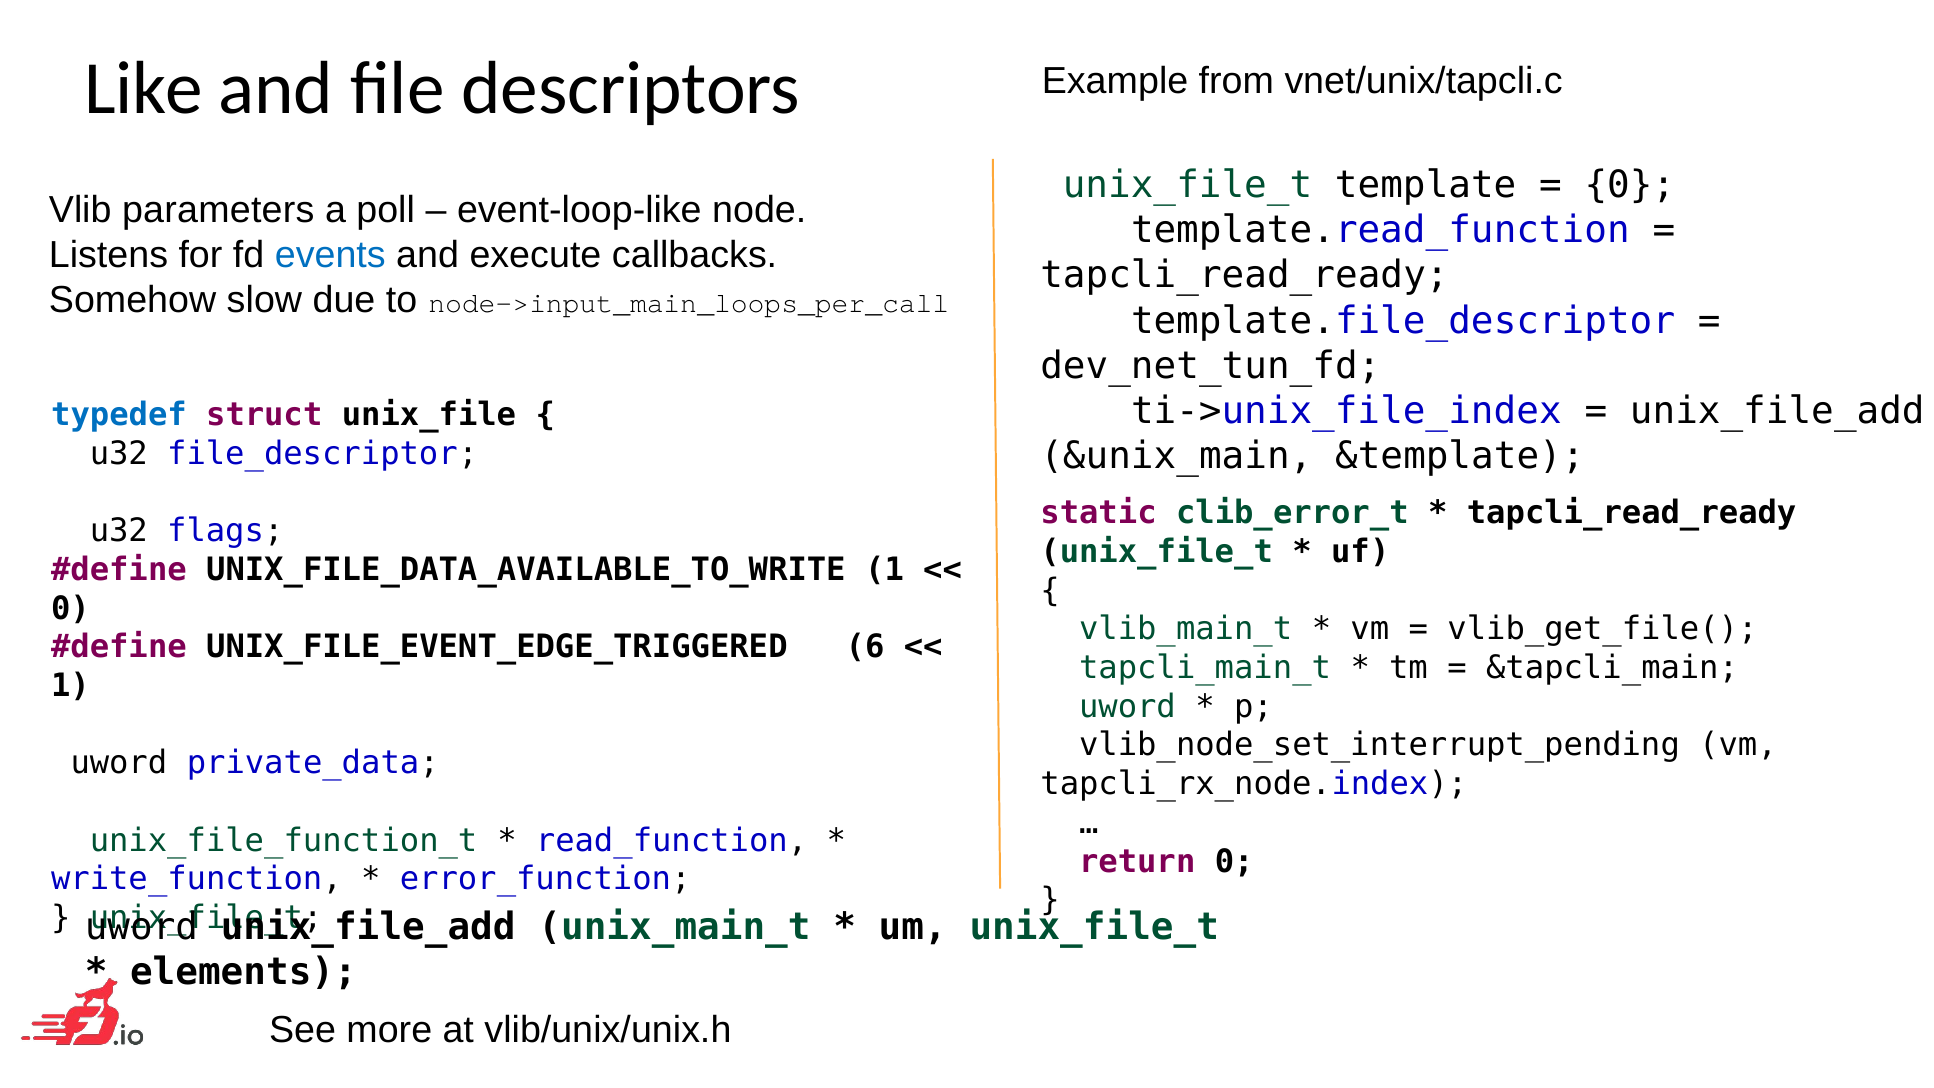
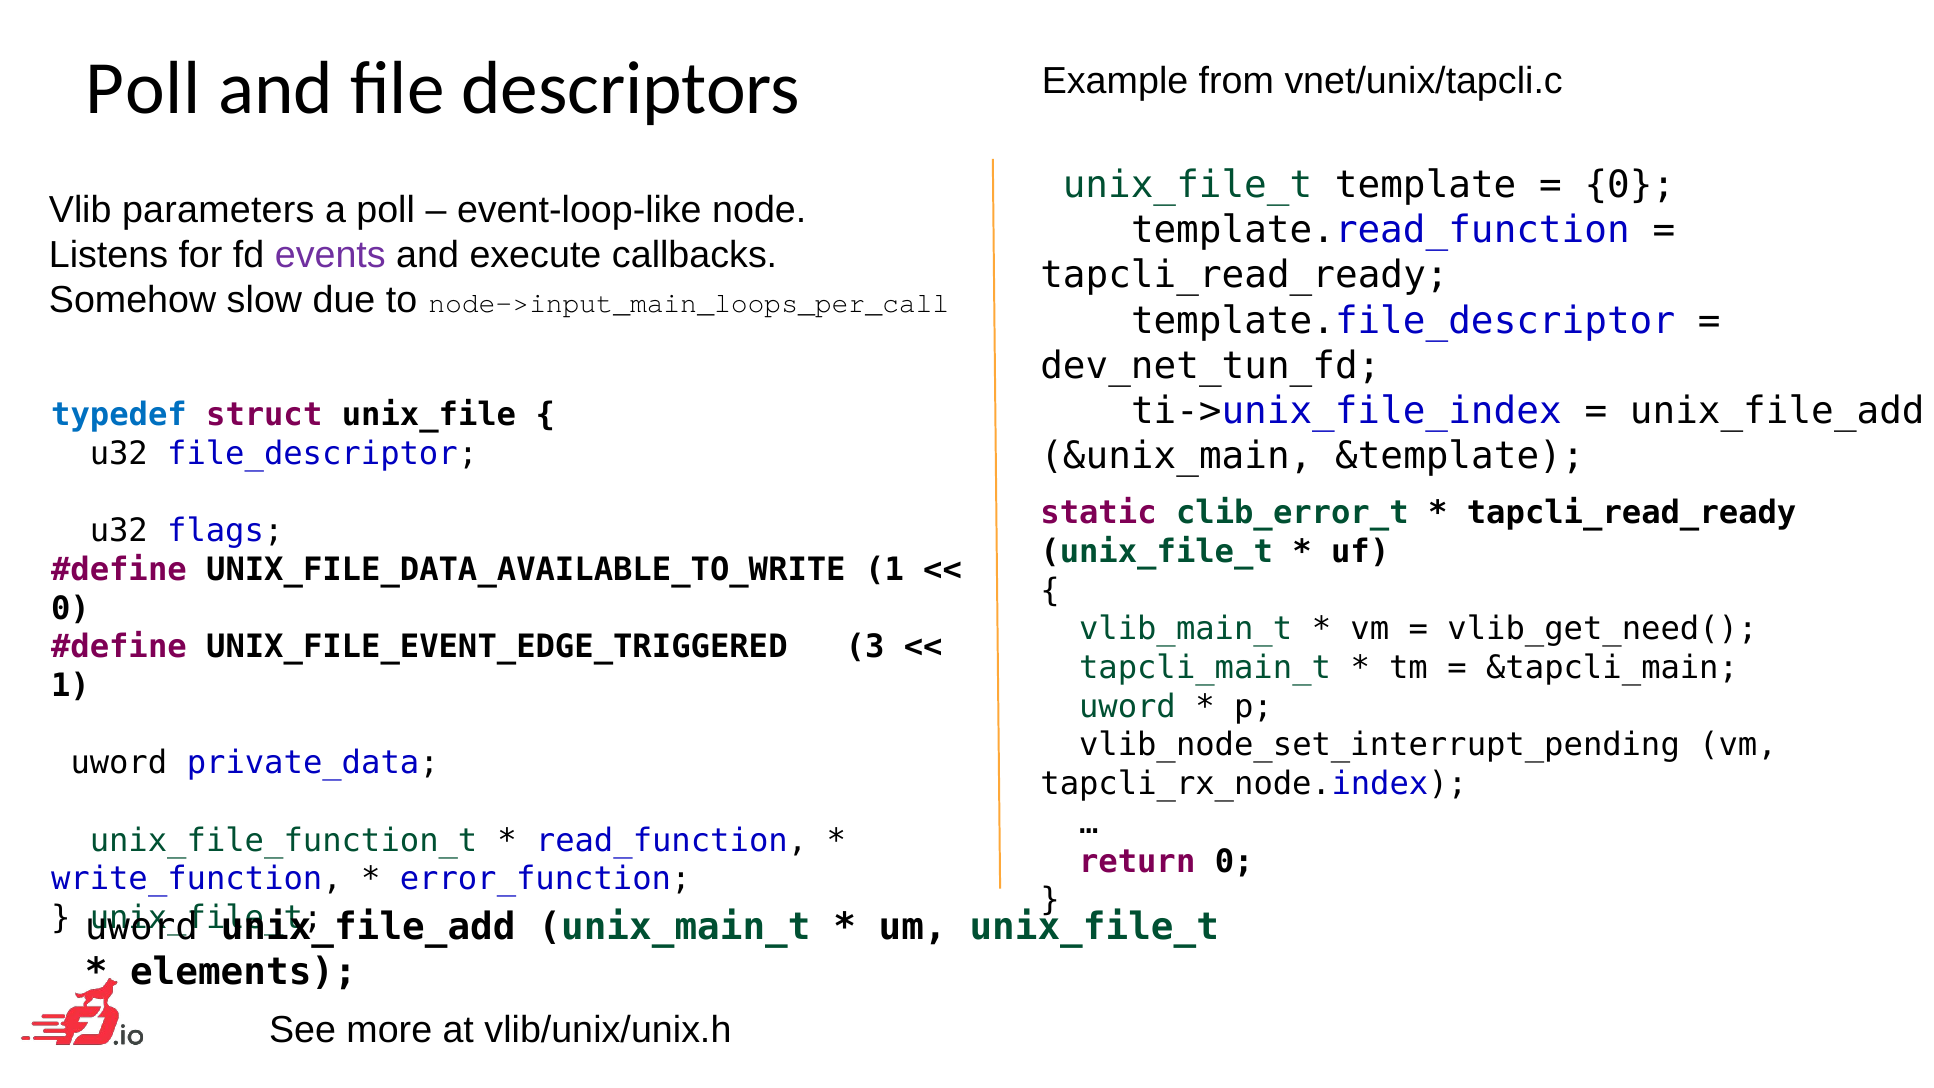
Like at (144, 88): Like -> Poll
events colour: blue -> purple
vlib_get_file(: vlib_get_file( -> vlib_get_need(
6: 6 -> 3
